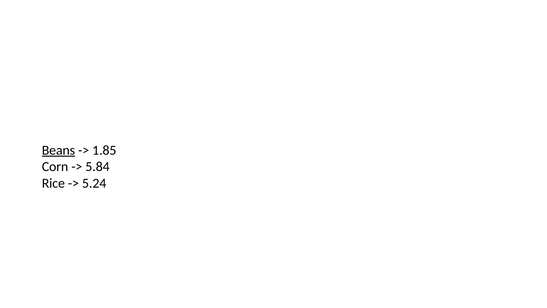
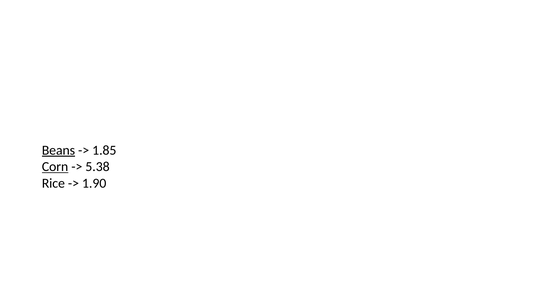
Corn underline: none -> present
5.84: 5.84 -> 5.38
5.24: 5.24 -> 1.90
